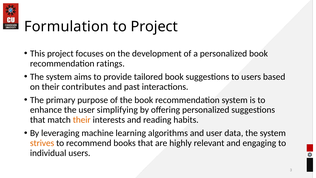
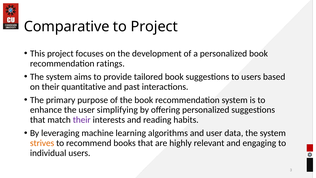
Formulation: Formulation -> Comparative
contributes: contributes -> quantitative
their at (82, 120) colour: orange -> purple
